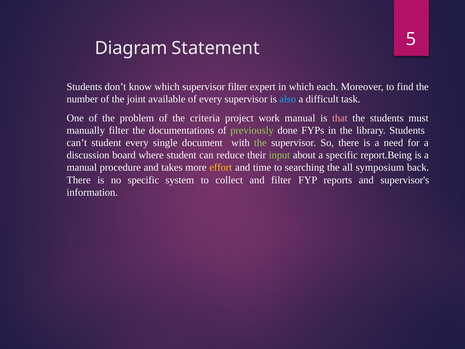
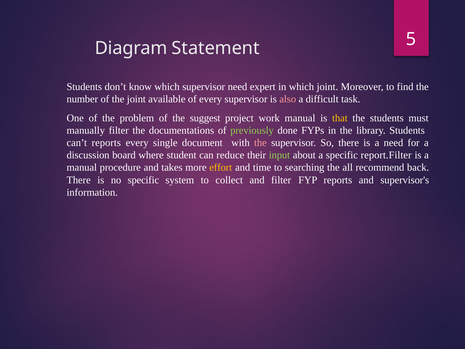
supervisor filter: filter -> need
which each: each -> joint
also colour: light blue -> pink
criteria: criteria -> suggest
that colour: pink -> yellow
can’t student: student -> reports
the at (260, 143) colour: light green -> pink
report.Being: report.Being -> report.Filter
symposium: symposium -> recommend
